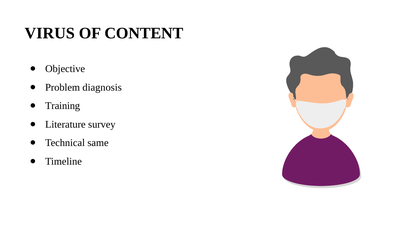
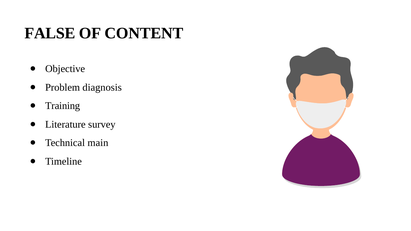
VIRUS: VIRUS -> FALSE
same: same -> main
